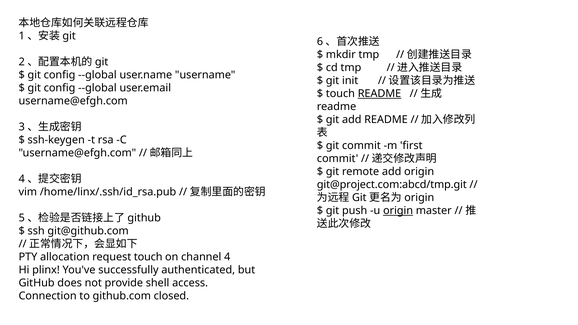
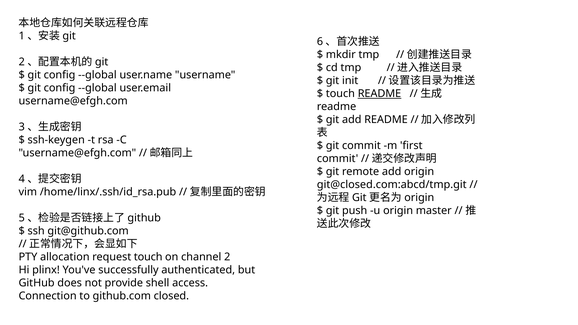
git@project.com:abcd/tmp.git: git@project.com:abcd/tmp.git -> git@closed.com:abcd/tmp.git
origin at (398, 211) underline: present -> none
4: 4 -> 2
